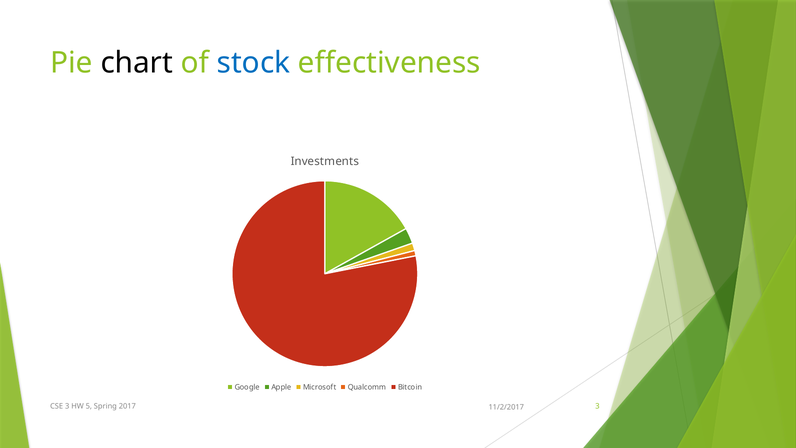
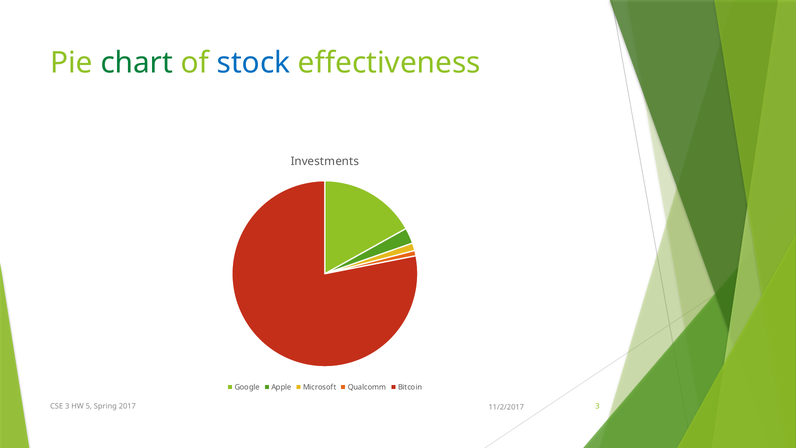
chart colour: black -> green
